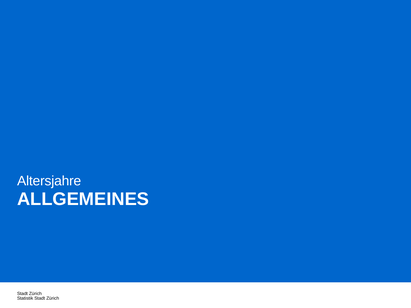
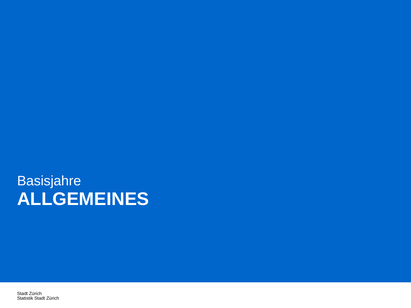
Altersjahre: Altersjahre -> Basisjahre
